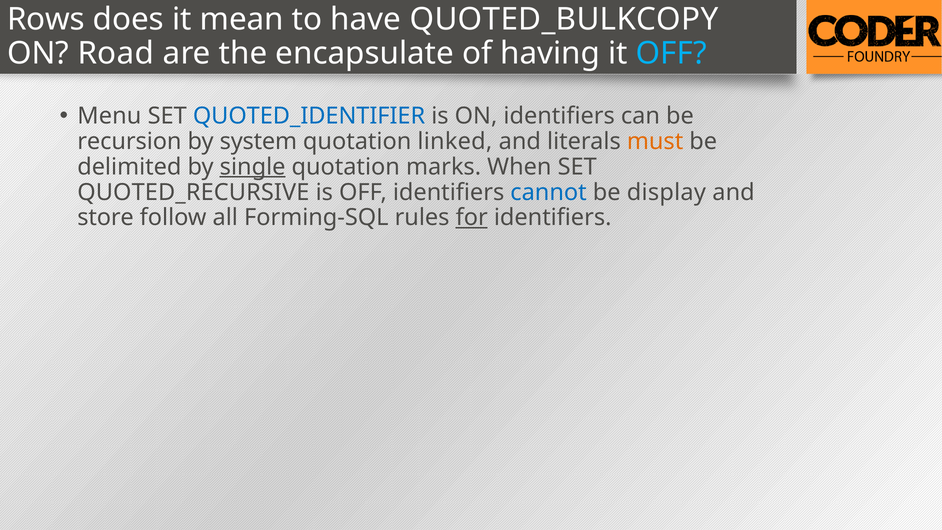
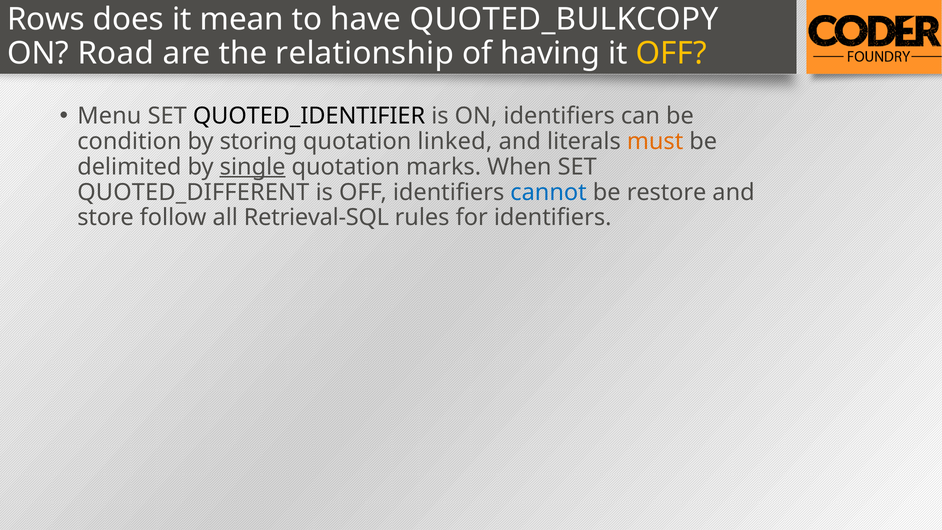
encapsulate: encapsulate -> relationship
OFF at (671, 53) colour: light blue -> yellow
QUOTED_IDENTIFIER colour: blue -> black
recursion: recursion -> condition
system: system -> storing
QUOTED_RECURSIVE: QUOTED_RECURSIVE -> QUOTED_DIFFERENT
display: display -> restore
Forming-SQL: Forming-SQL -> Retrieval-SQL
for underline: present -> none
